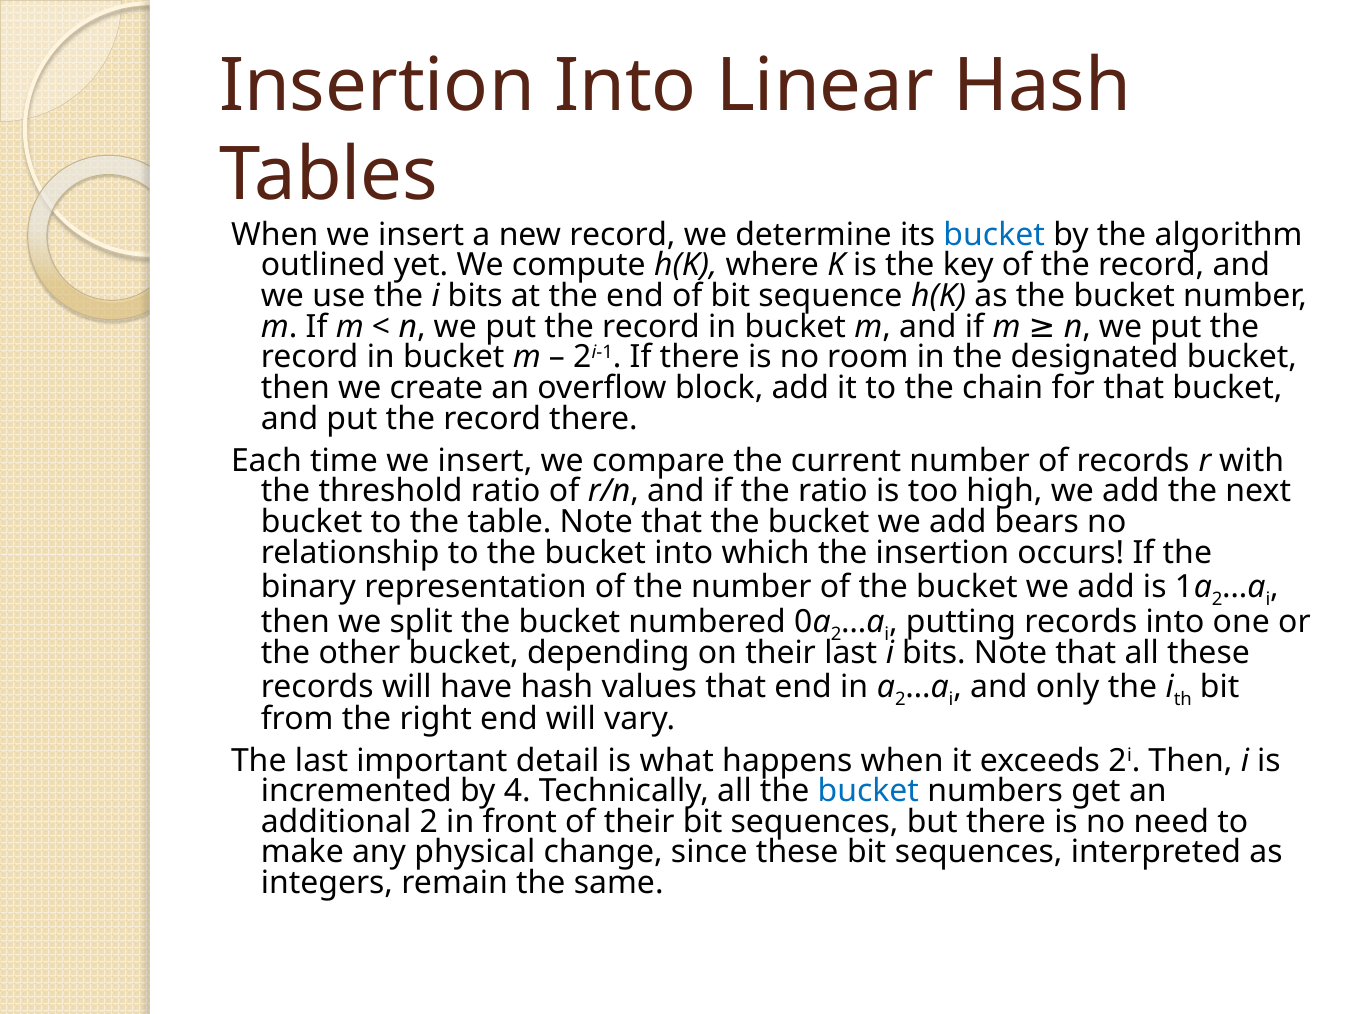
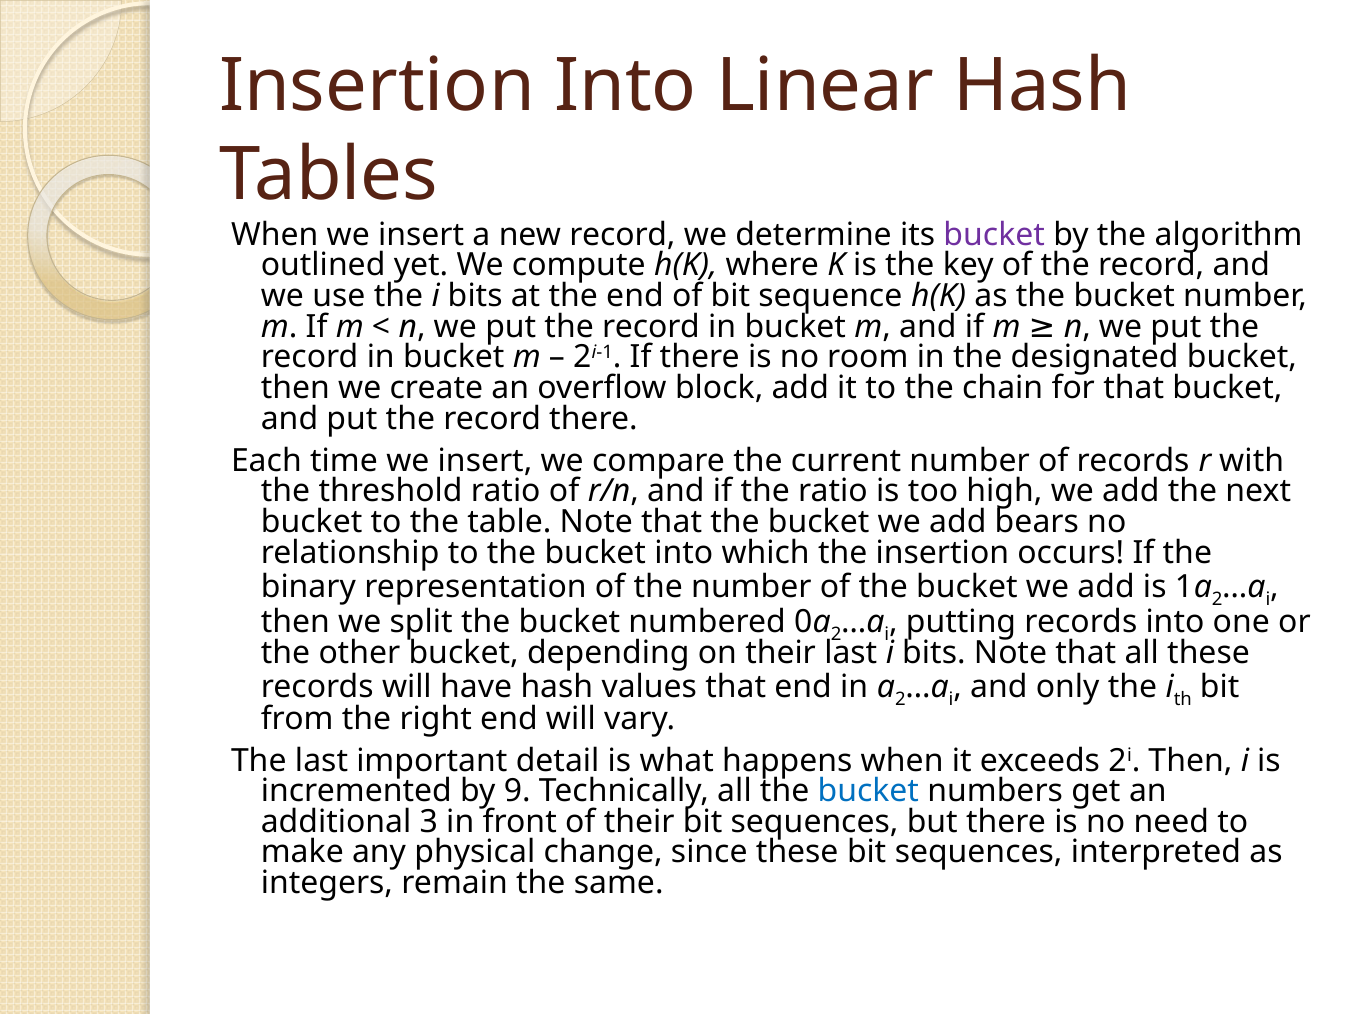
bucket at (994, 235) colour: blue -> purple
4: 4 -> 9
additional 2: 2 -> 3
